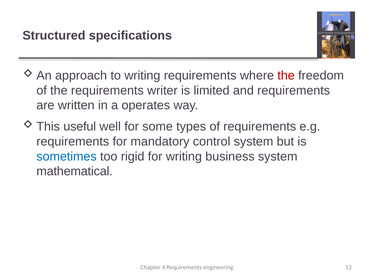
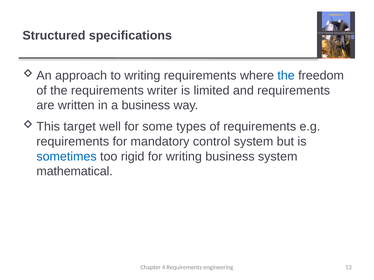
the at (286, 76) colour: red -> blue
a operates: operates -> business
useful: useful -> target
